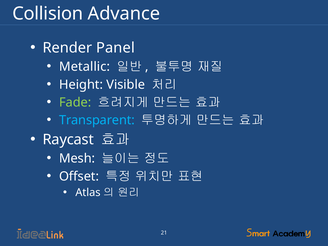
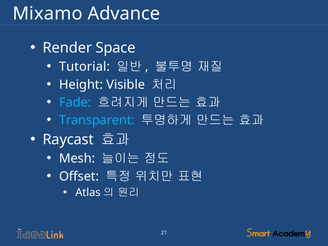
Collision: Collision -> Mixamo
Panel: Panel -> Space
Metallic: Metallic -> Tutorial
Fade colour: light green -> light blue
